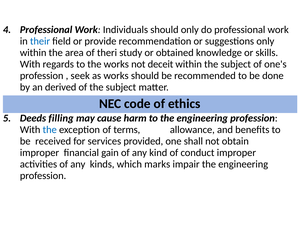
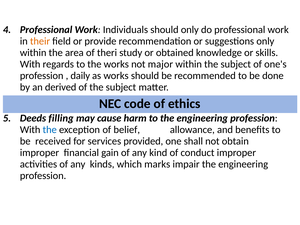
their colour: blue -> orange
deceit: deceit -> major
seek: seek -> daily
terms: terms -> belief
